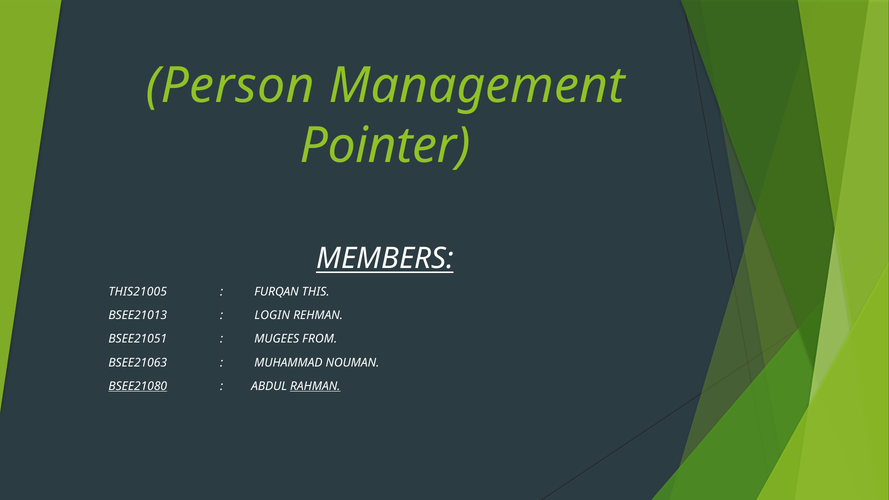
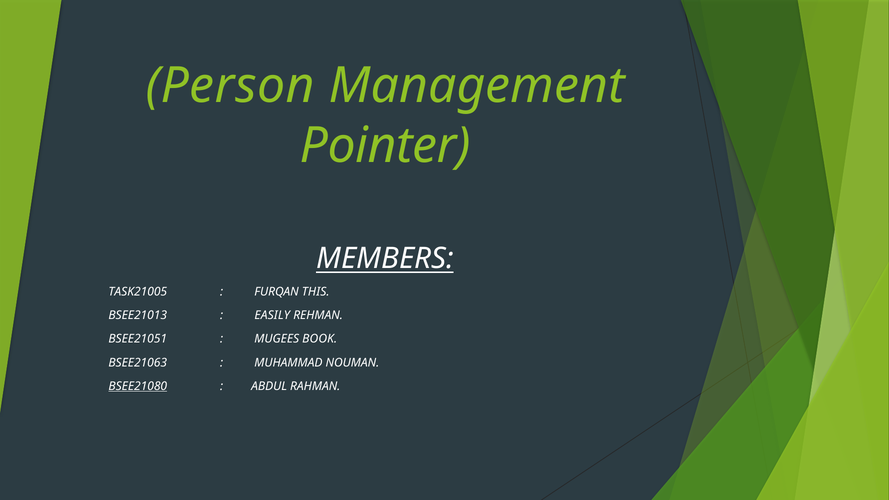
THIS21005: THIS21005 -> TASK21005
LOGIN: LOGIN -> EASILY
FROM: FROM -> BOOK
RAHMAN underline: present -> none
